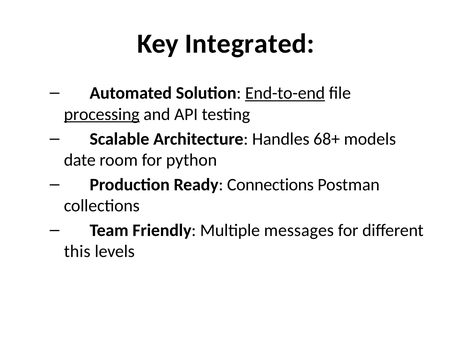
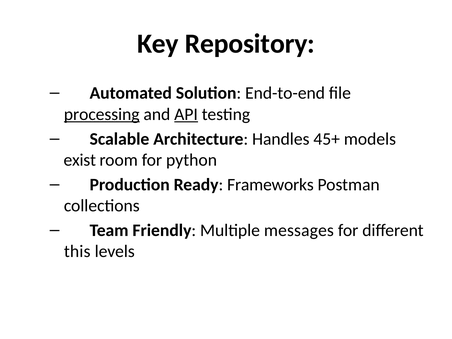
Integrated: Integrated -> Repository
End-to-end underline: present -> none
API underline: none -> present
68+: 68+ -> 45+
date: date -> exist
Connections: Connections -> Frameworks
